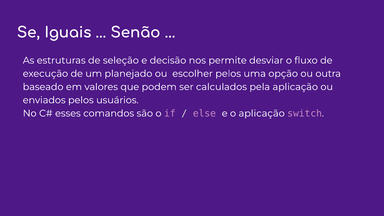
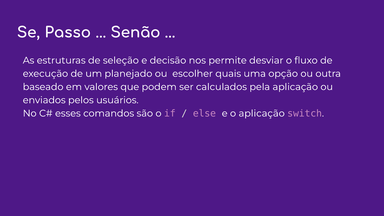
Iguais: Iguais -> Passo
escolher pelos: pelos -> quais
